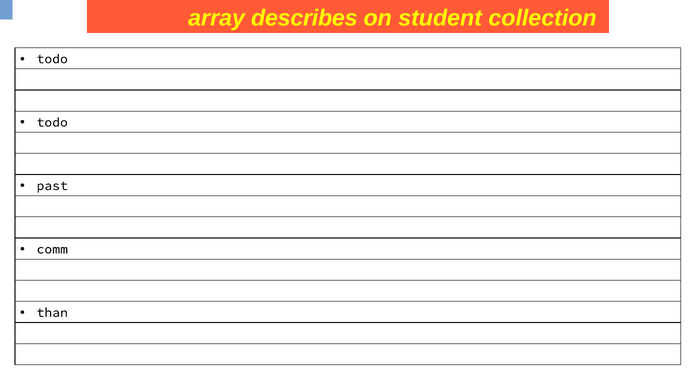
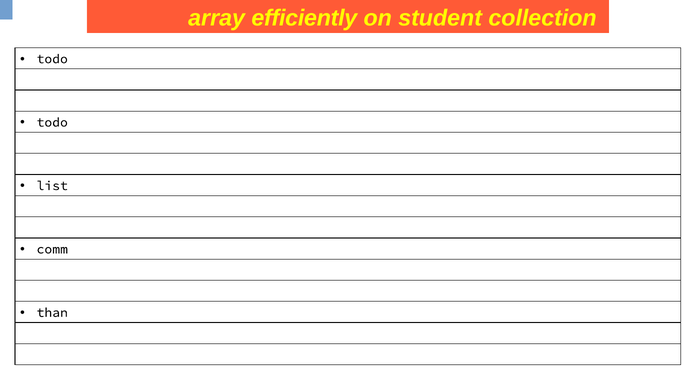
describes: describes -> efficiently
past: past -> list
